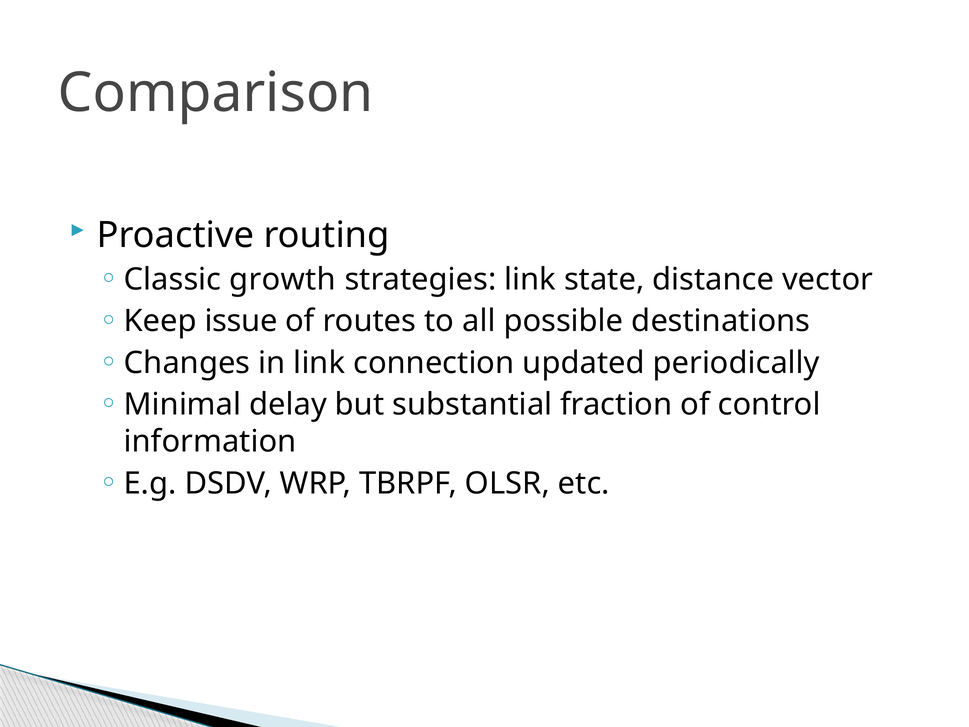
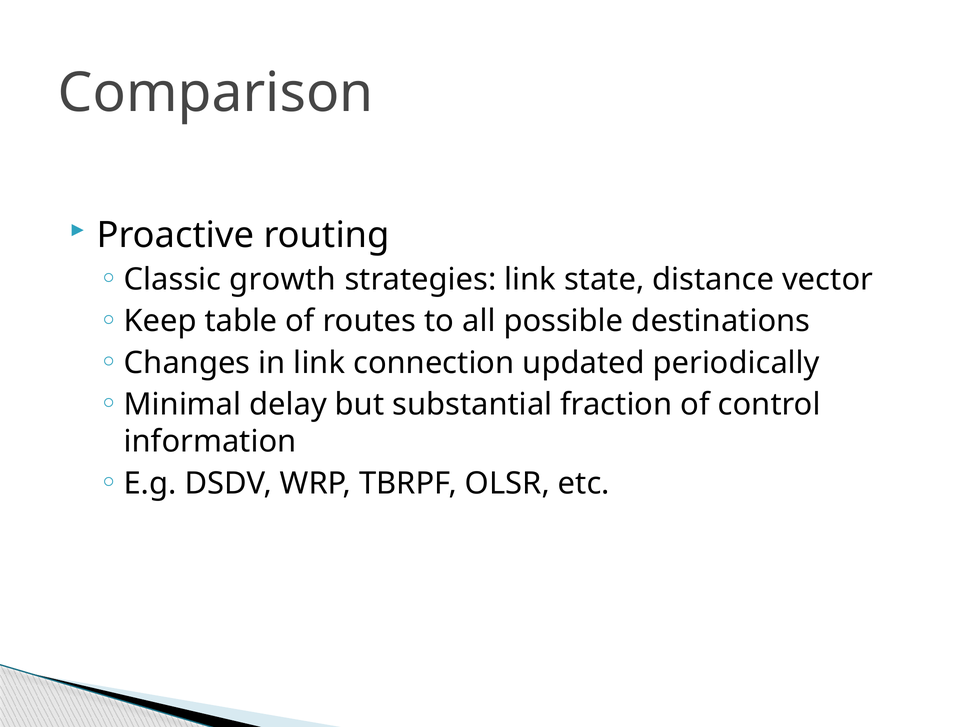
issue: issue -> table
